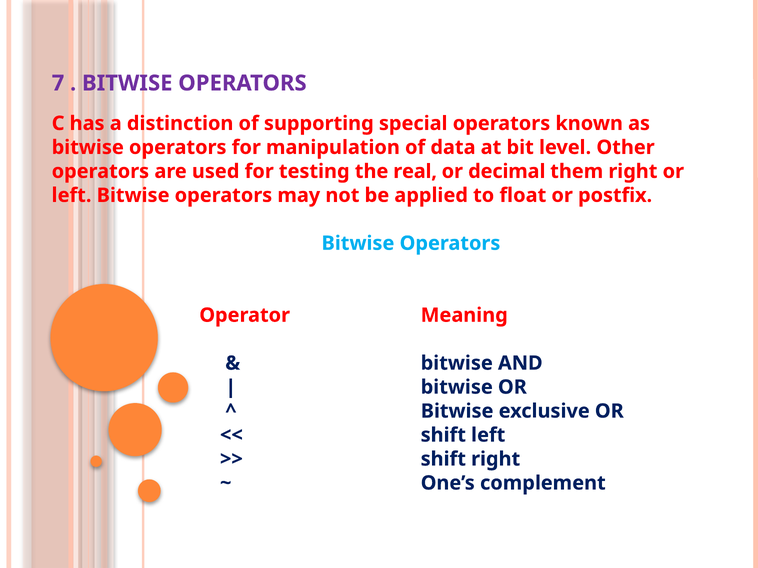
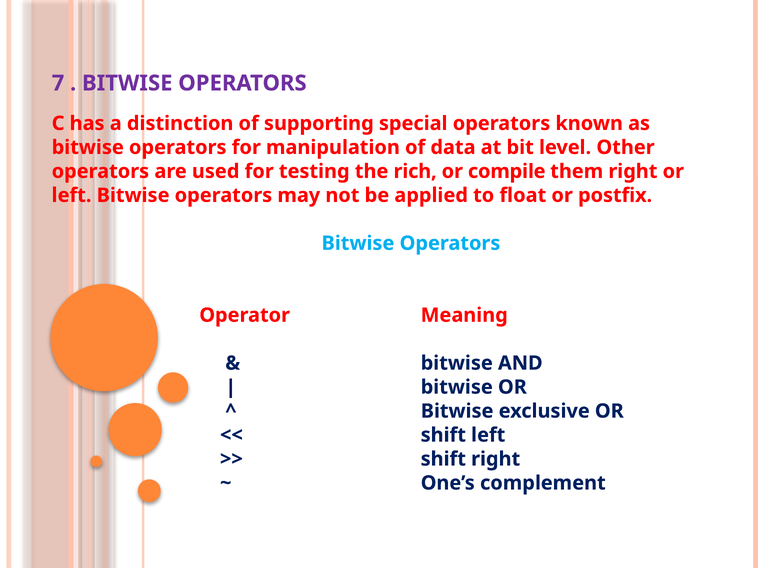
real: real -> rich
decimal: decimal -> compile
